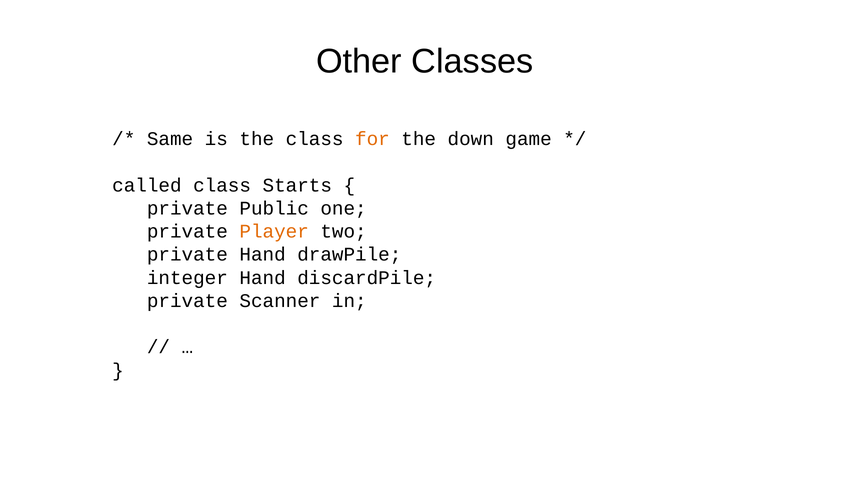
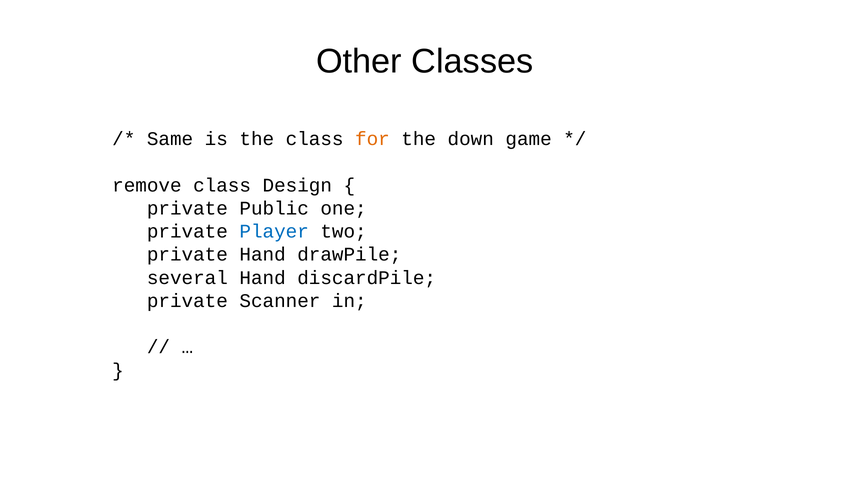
called: called -> remove
Starts: Starts -> Design
Player colour: orange -> blue
integer: integer -> several
